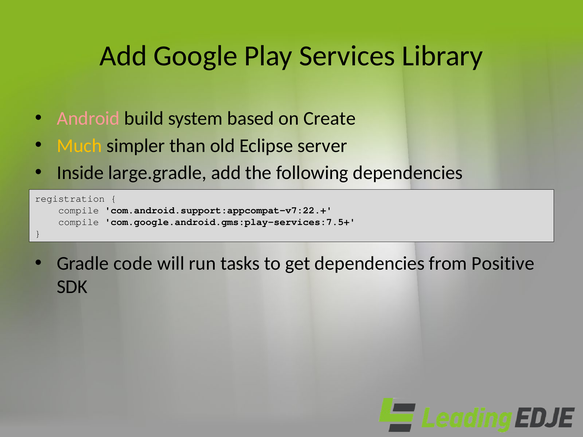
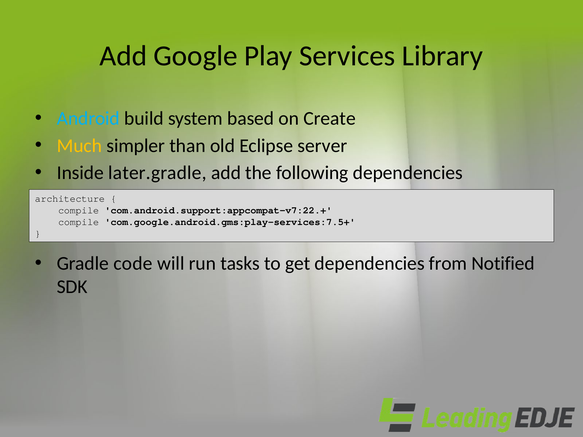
Android colour: pink -> light blue
large.gradle: large.gradle -> later.gradle
registration: registration -> architecture
Positive: Positive -> Notified
